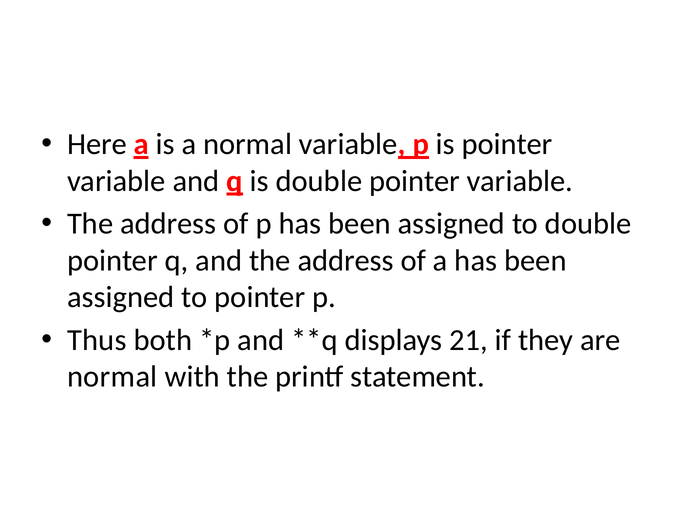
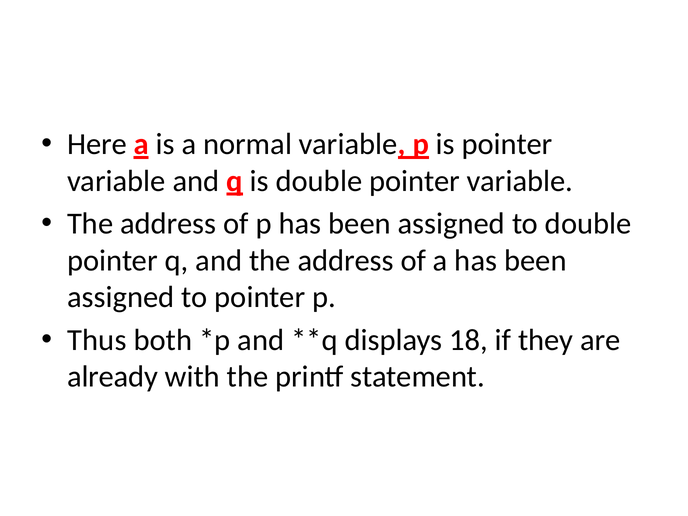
21: 21 -> 18
normal at (112, 377): normal -> already
